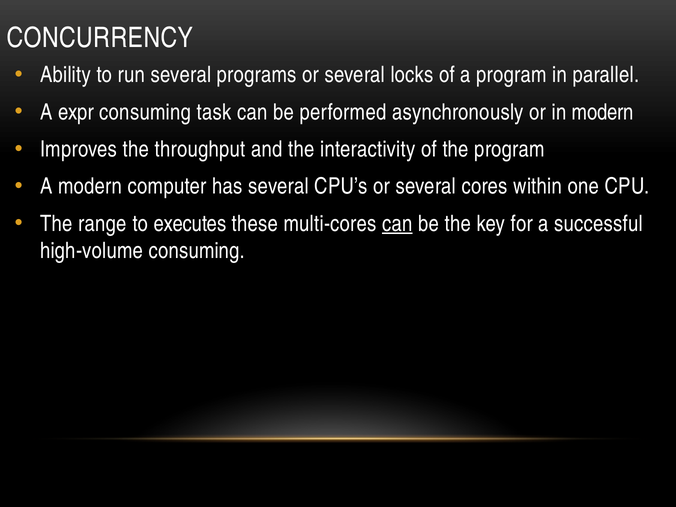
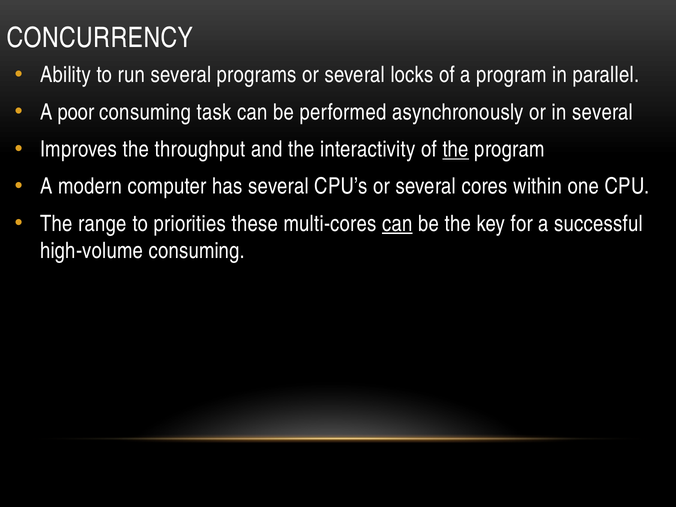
expr: expr -> poor
in modern: modern -> several
the at (456, 149) underline: none -> present
executes: executes -> priorities
